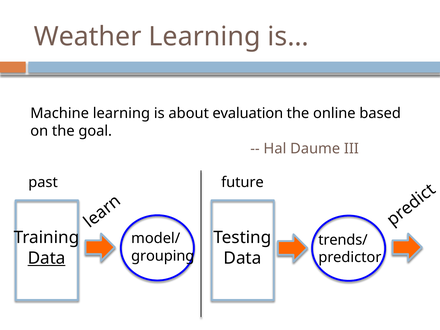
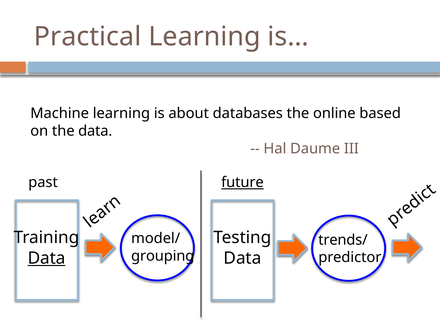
Weather: Weather -> Practical
evaluation: evaluation -> databases
the goal: goal -> data
future underline: none -> present
